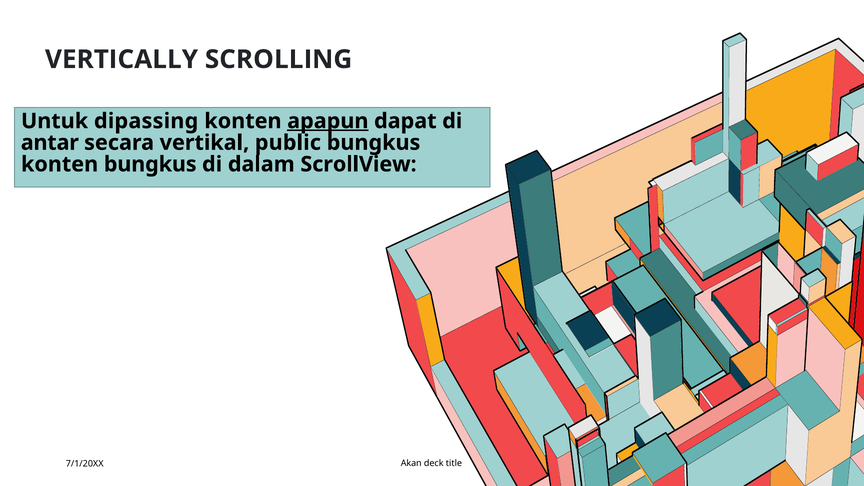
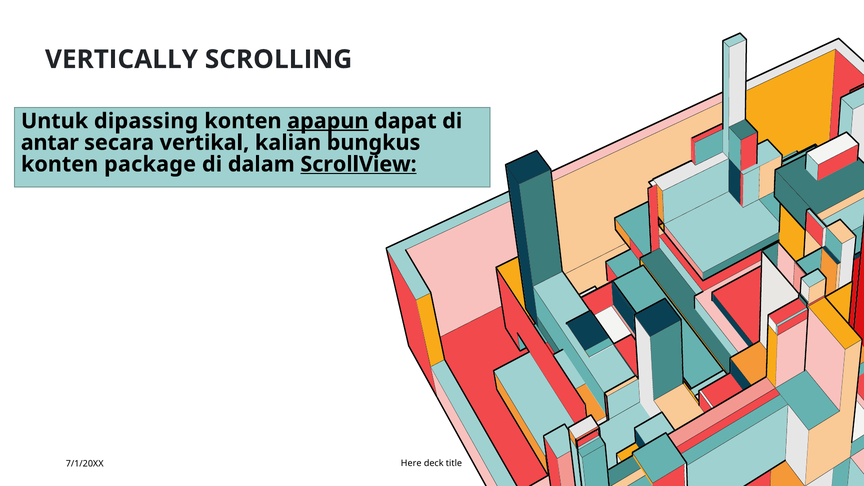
public: public -> kalian
konten bungkus: bungkus -> package
ScrollView underline: none -> present
Akan: Akan -> Here
